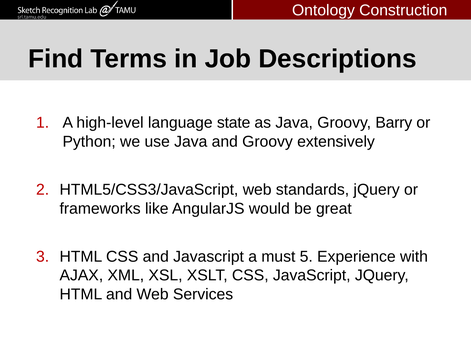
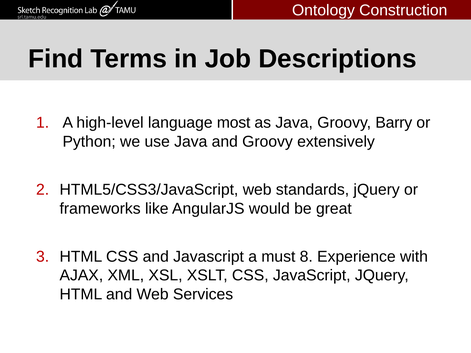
state: state -> most
5: 5 -> 8
